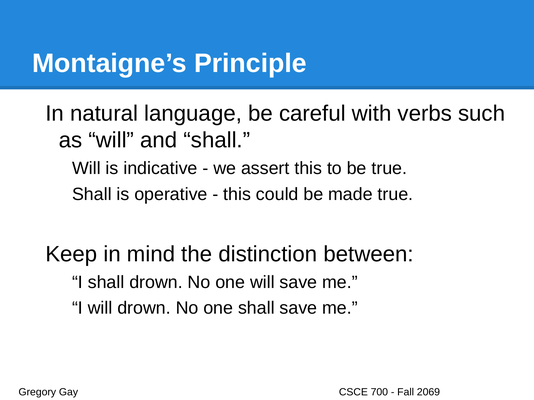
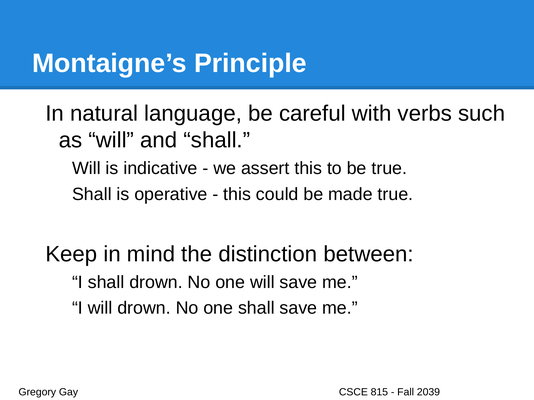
700: 700 -> 815
2069: 2069 -> 2039
